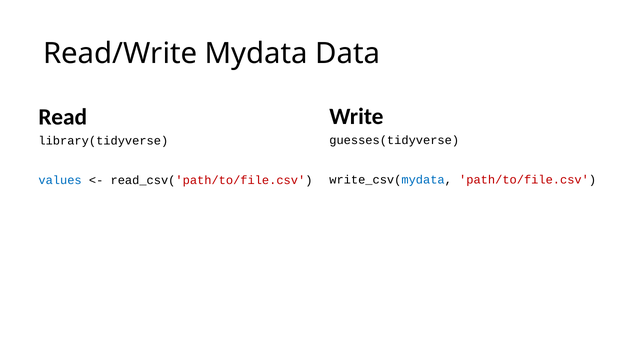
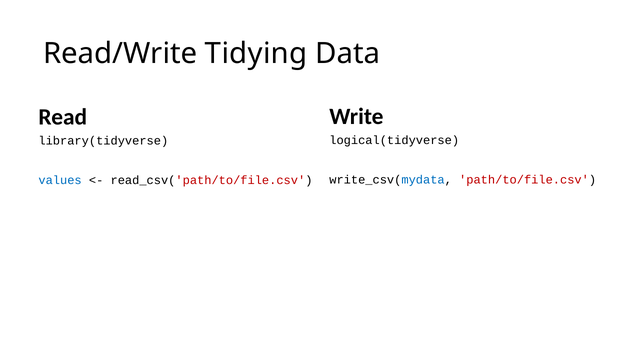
Mydata: Mydata -> Tidying
guesses(tidyverse: guesses(tidyverse -> logical(tidyverse
